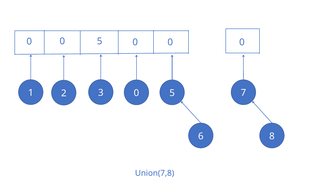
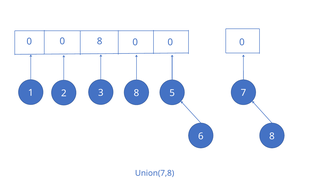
0 0 5: 5 -> 8
3 0: 0 -> 8
